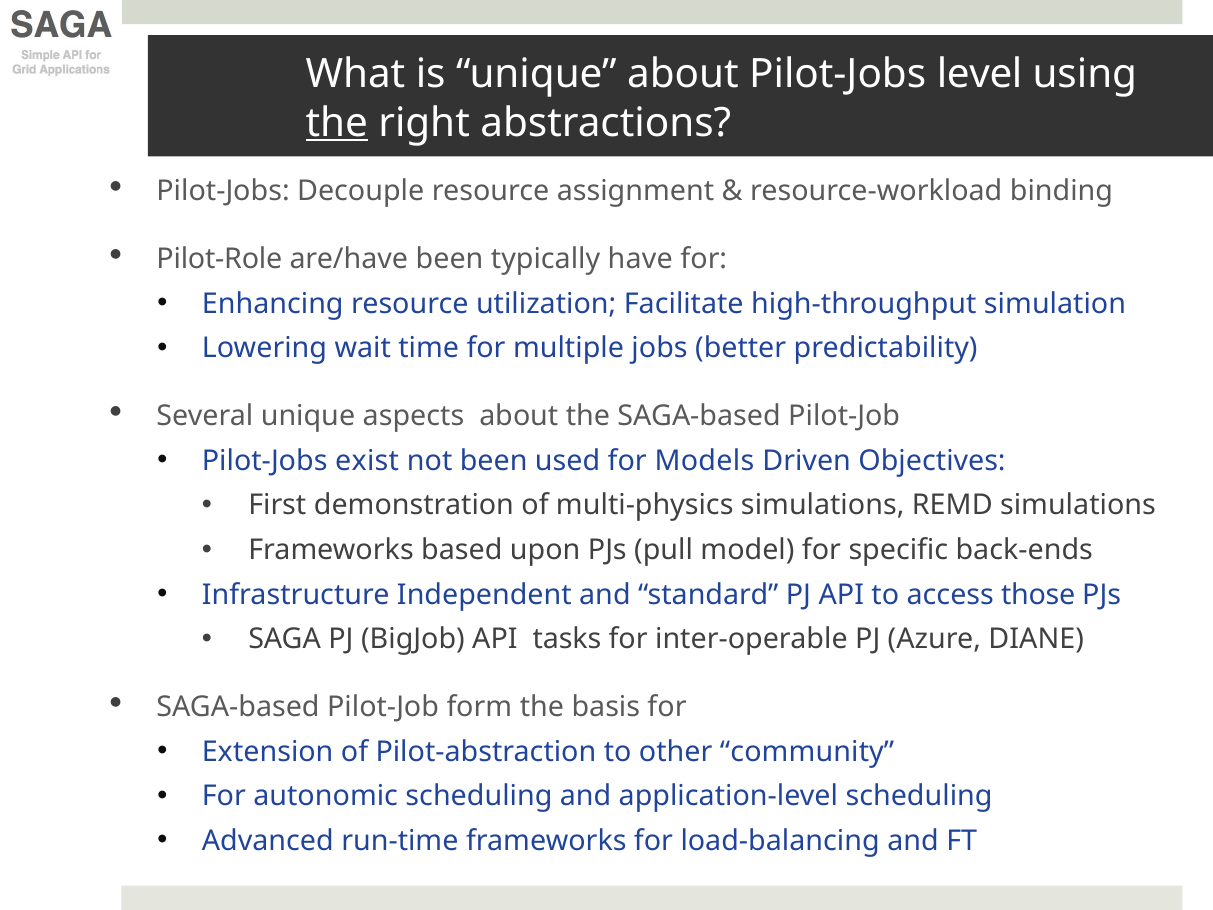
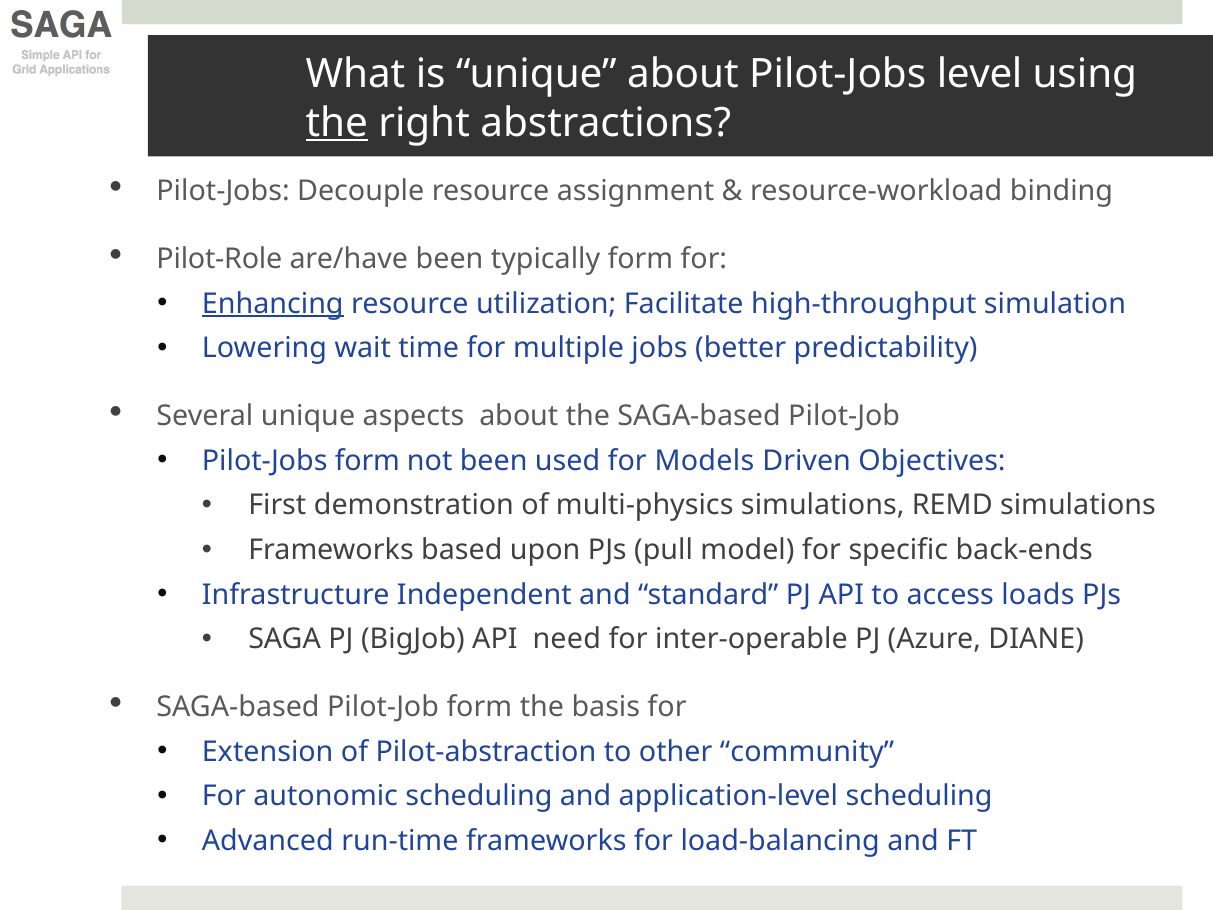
typically have: have -> form
Enhancing underline: none -> present
Pilot-Jobs exist: exist -> form
those: those -> loads
tasks: tasks -> need
